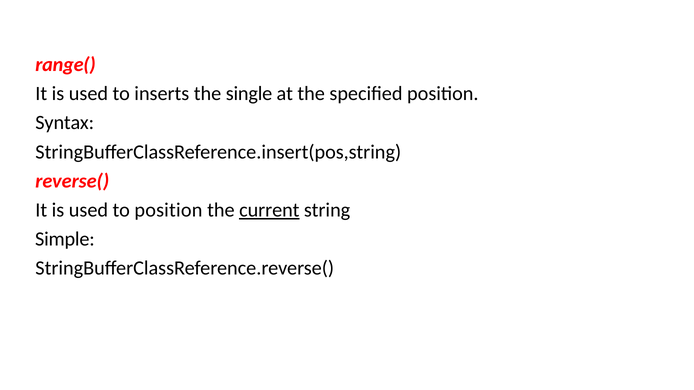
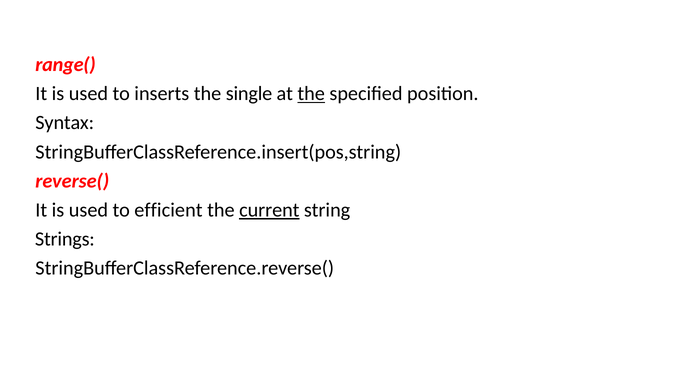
the at (311, 94) underline: none -> present
to position: position -> efficient
Simple: Simple -> Strings
